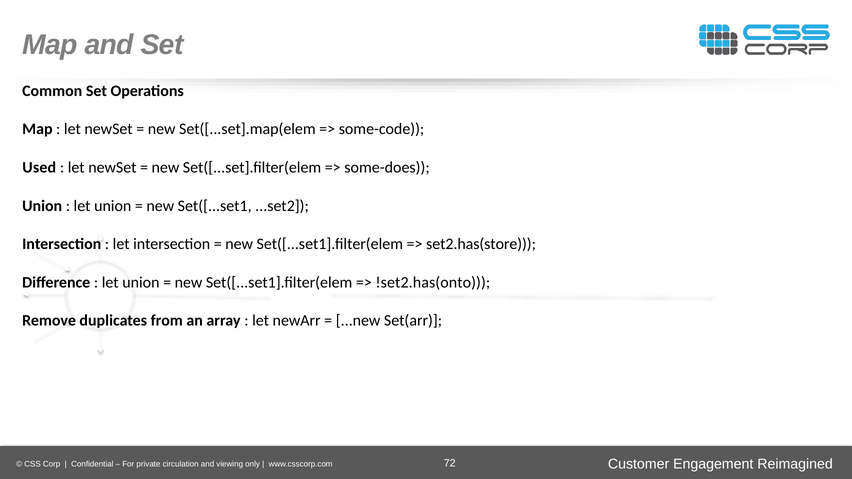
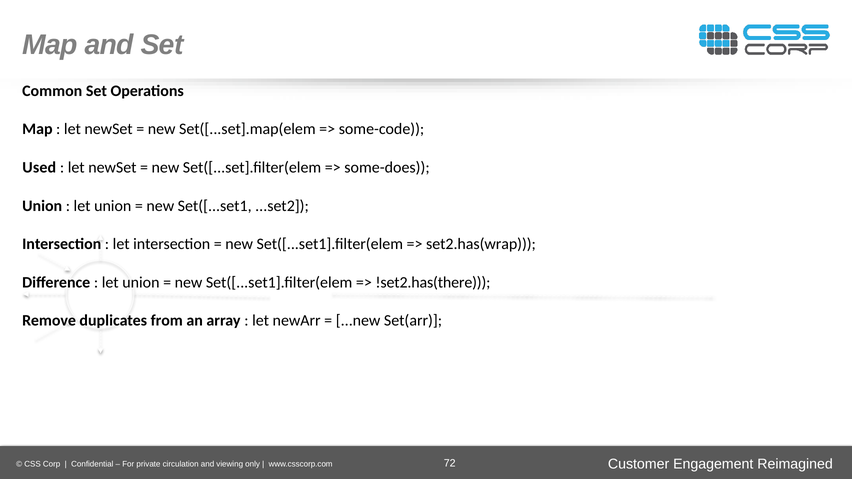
set2.has(store: set2.has(store -> set2.has(wrap
!set2.has(onto: !set2.has(onto -> !set2.has(there
